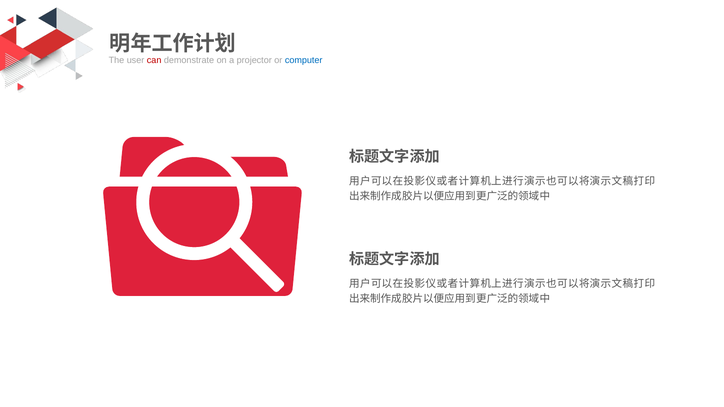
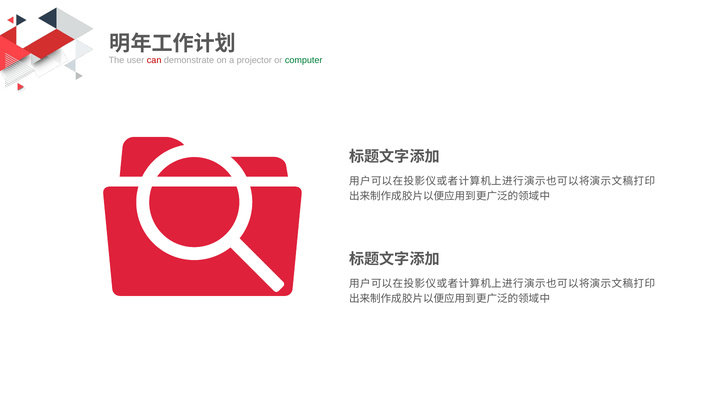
computer colour: blue -> green
